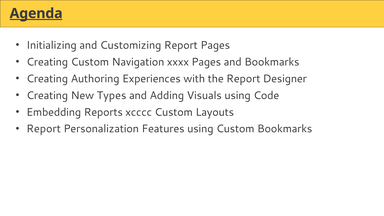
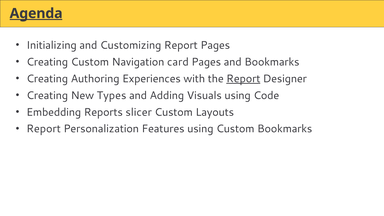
xxxx: xxxx -> card
Report at (243, 79) underline: none -> present
xcccc: xcccc -> slicer
